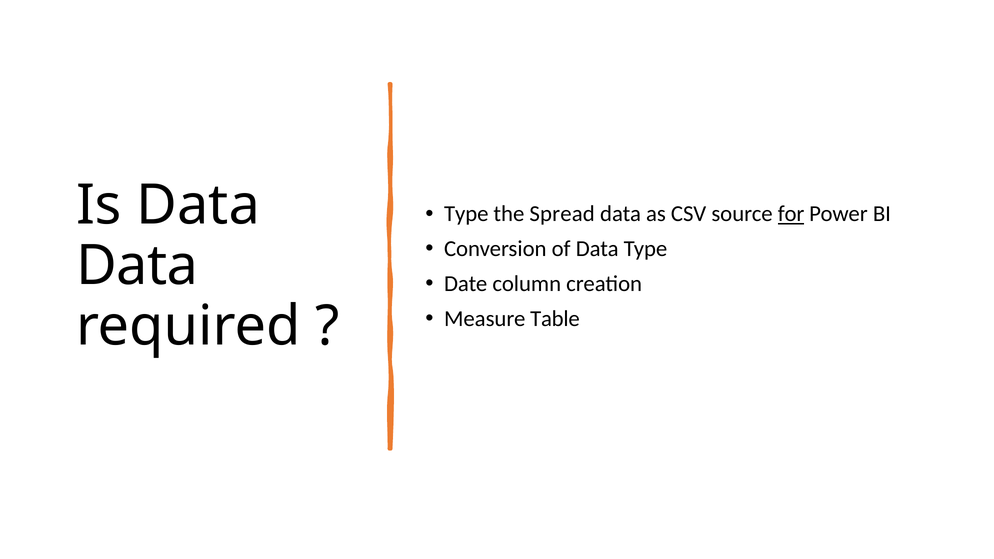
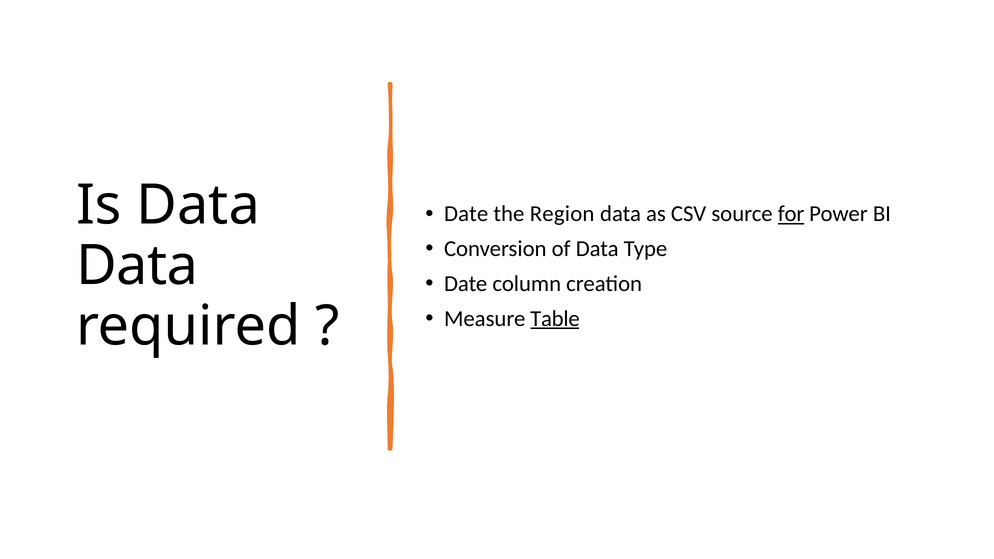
Type at (466, 214): Type -> Date
Spread: Spread -> Region
Table underline: none -> present
